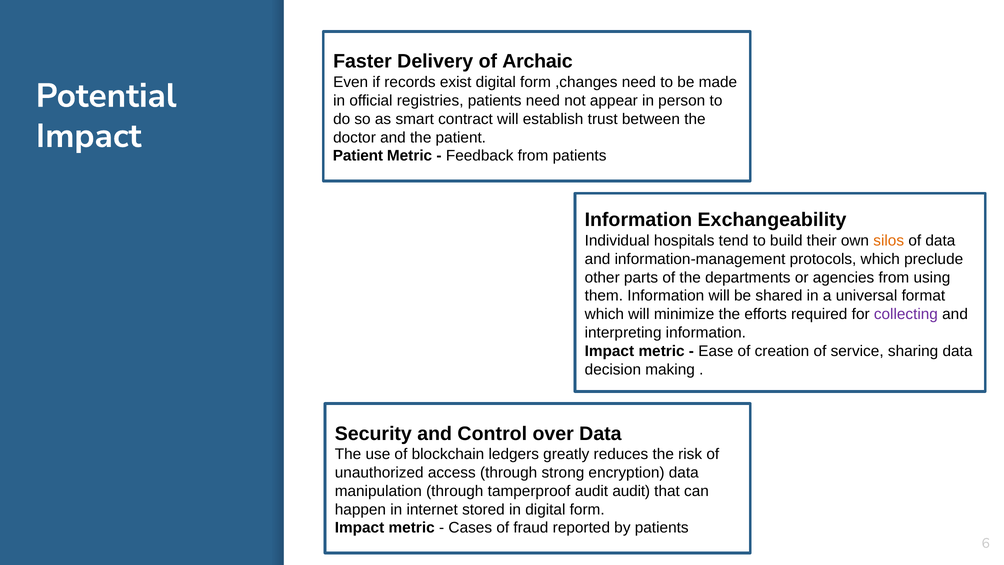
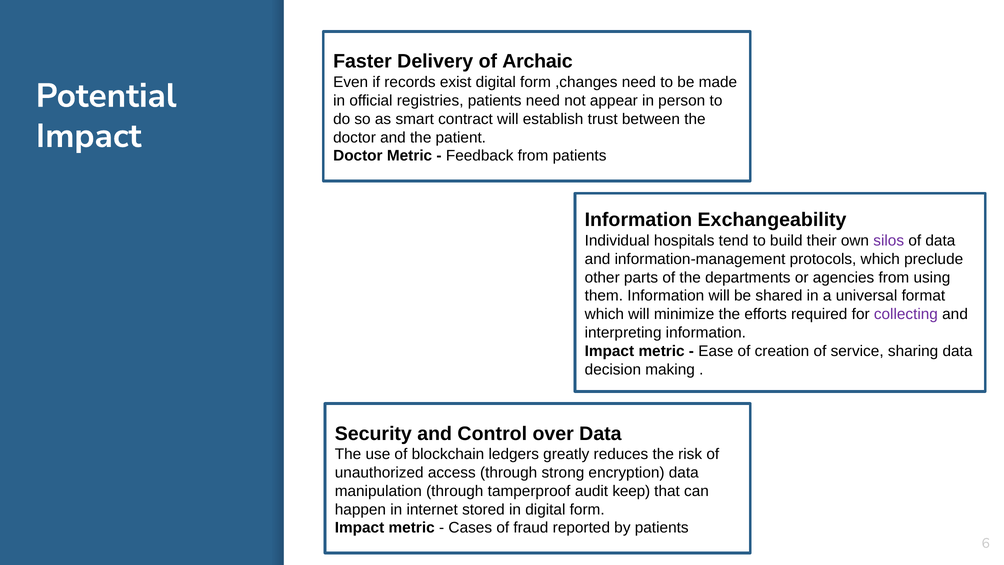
Patient at (358, 156): Patient -> Doctor
silos colour: orange -> purple
audit audit: audit -> keep
